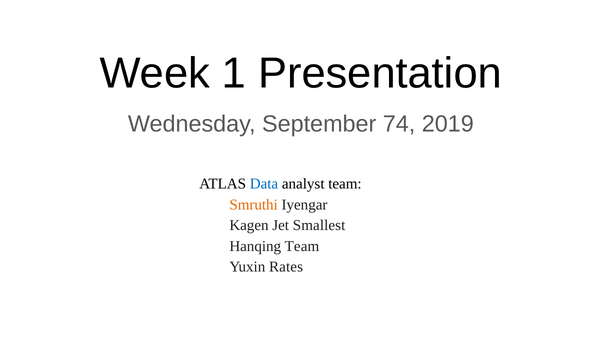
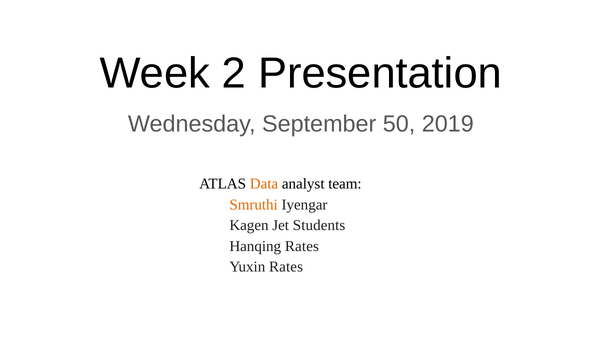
1: 1 -> 2
74: 74 -> 50
Data colour: blue -> orange
Smallest: Smallest -> Students
Hanqing Team: Team -> Rates
